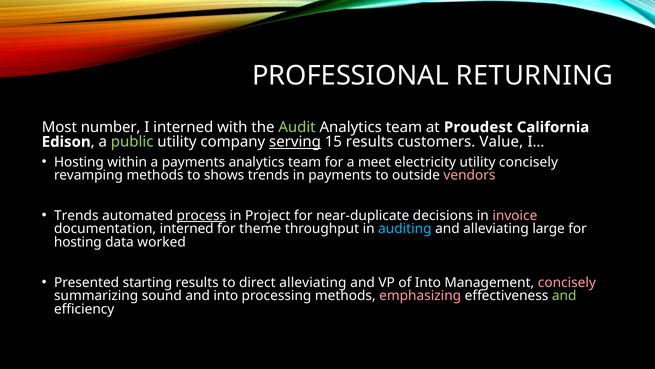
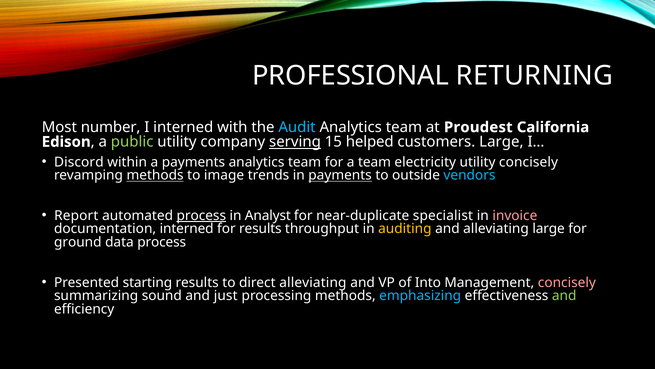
Audit colour: light green -> light blue
15 results: results -> helped
customers Value: Value -> Large
Hosting at (79, 162): Hosting -> Discord
a meet: meet -> team
methods at (155, 175) underline: none -> present
shows: shows -> image
payments at (340, 175) underline: none -> present
vendors colour: pink -> light blue
Trends at (76, 215): Trends -> Report
Project: Project -> Analyst
decisions: decisions -> specialist
for theme: theme -> results
auditing colour: light blue -> yellow
hosting at (78, 242): hosting -> ground
data worked: worked -> process
and into: into -> just
emphasizing colour: pink -> light blue
